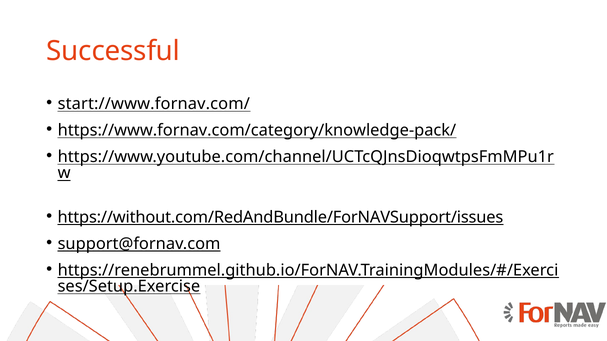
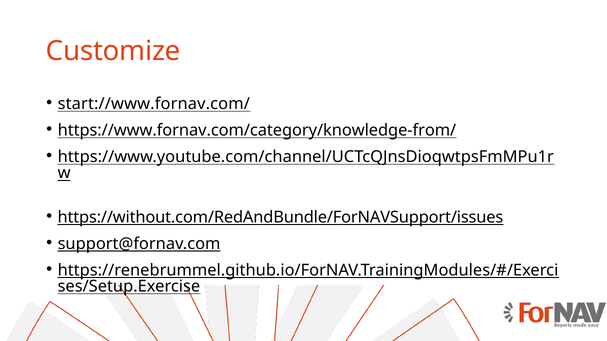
Successful: Successful -> Customize
https://www.fornav.com/category/knowledge-pack/: https://www.fornav.com/category/knowledge-pack/ -> https://www.fornav.com/category/knowledge-from/
